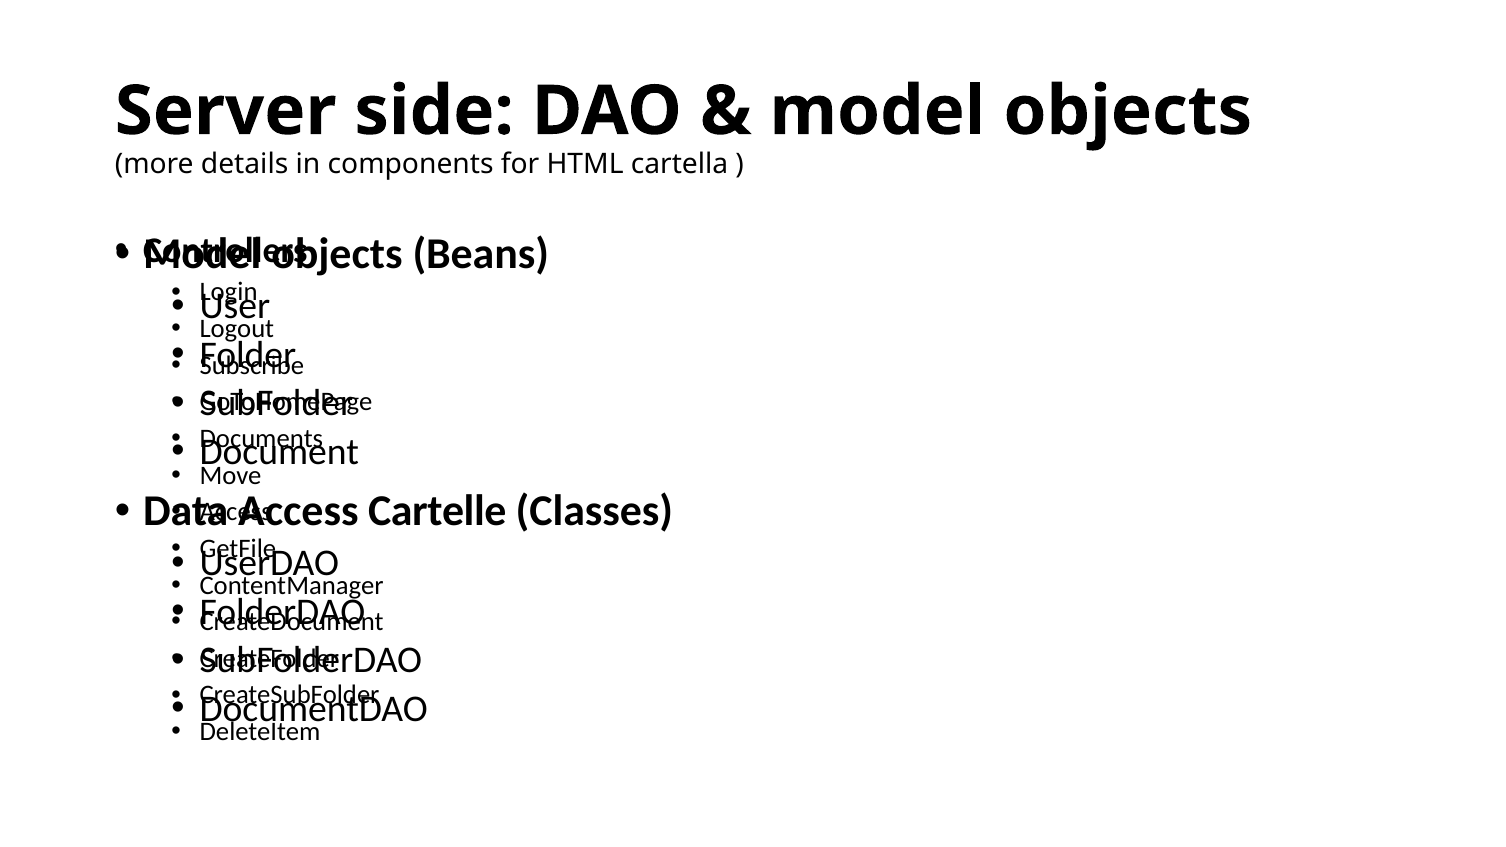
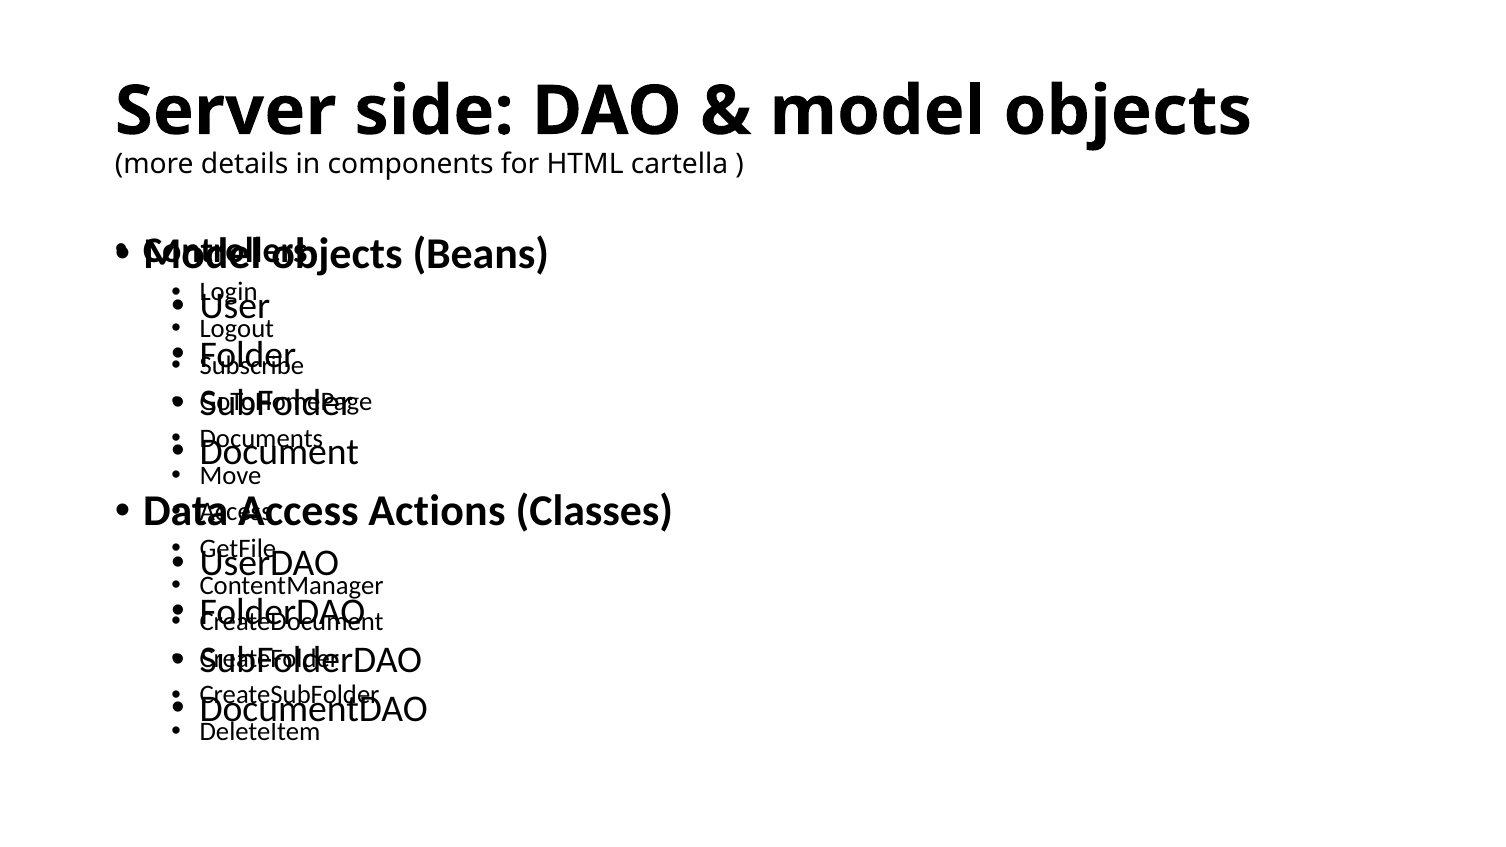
Cartelle: Cartelle -> Actions
